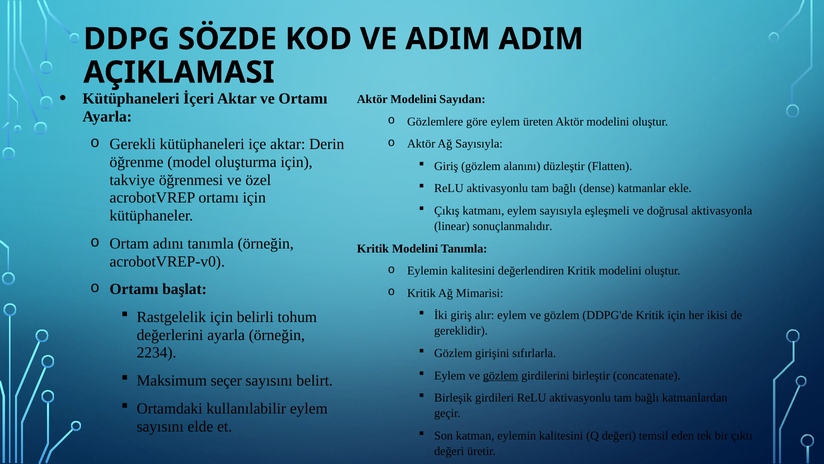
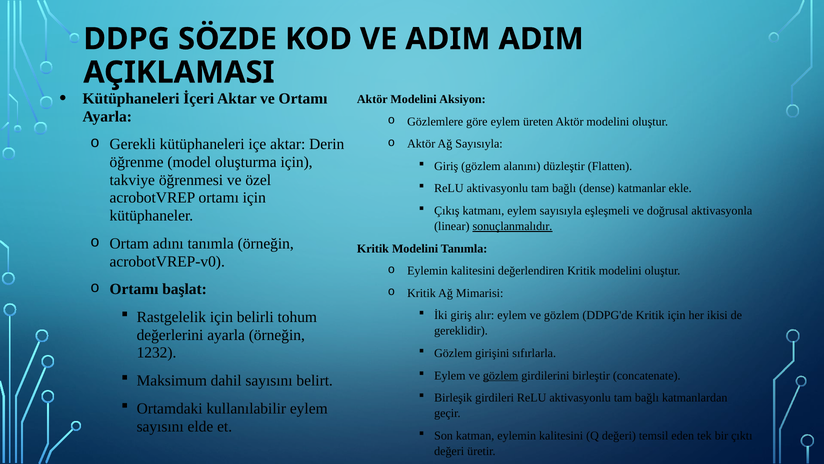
Sayıdan: Sayıdan -> Aksiyon
sonuçlanmalıdır underline: none -> present
2234: 2234 -> 1232
seçer: seçer -> dahil
